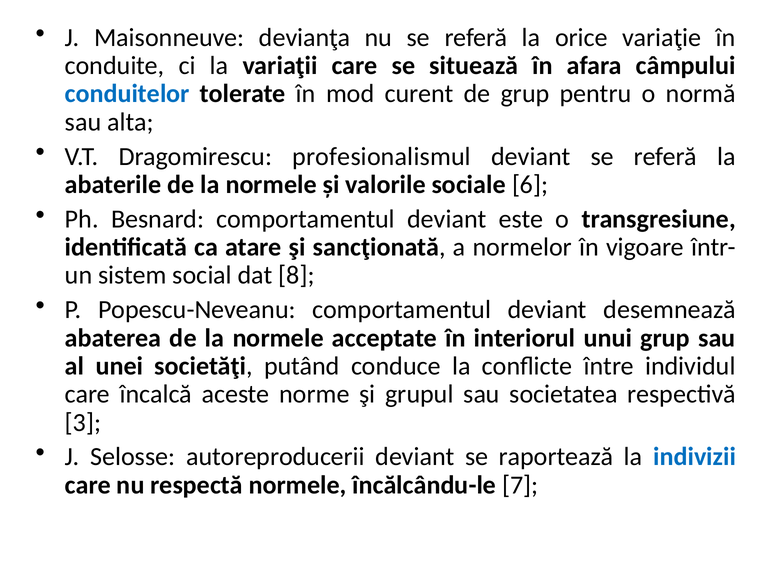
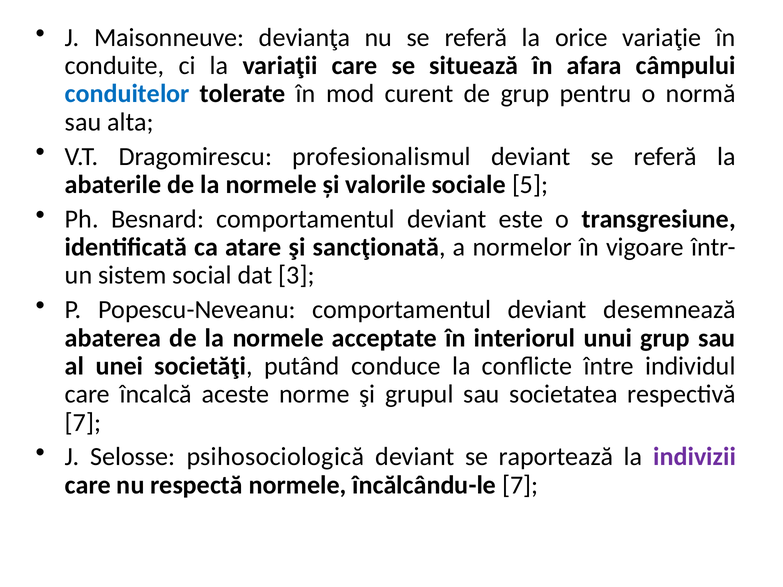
6: 6 -> 5
8: 8 -> 3
3 at (83, 423): 3 -> 7
autoreproducerii: autoreproducerii -> psihosociologică
indivizii colour: blue -> purple
